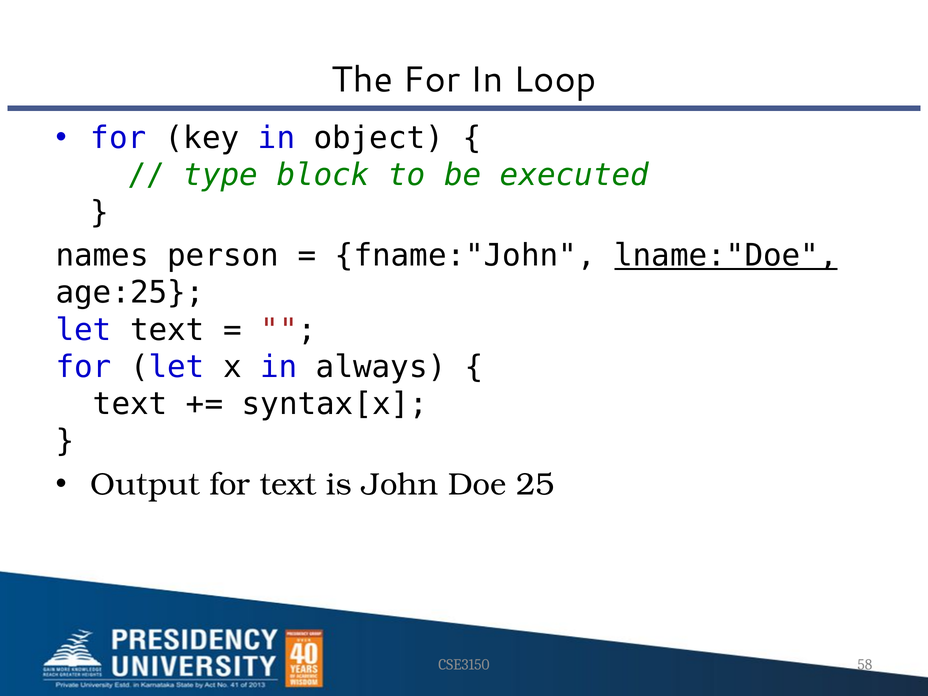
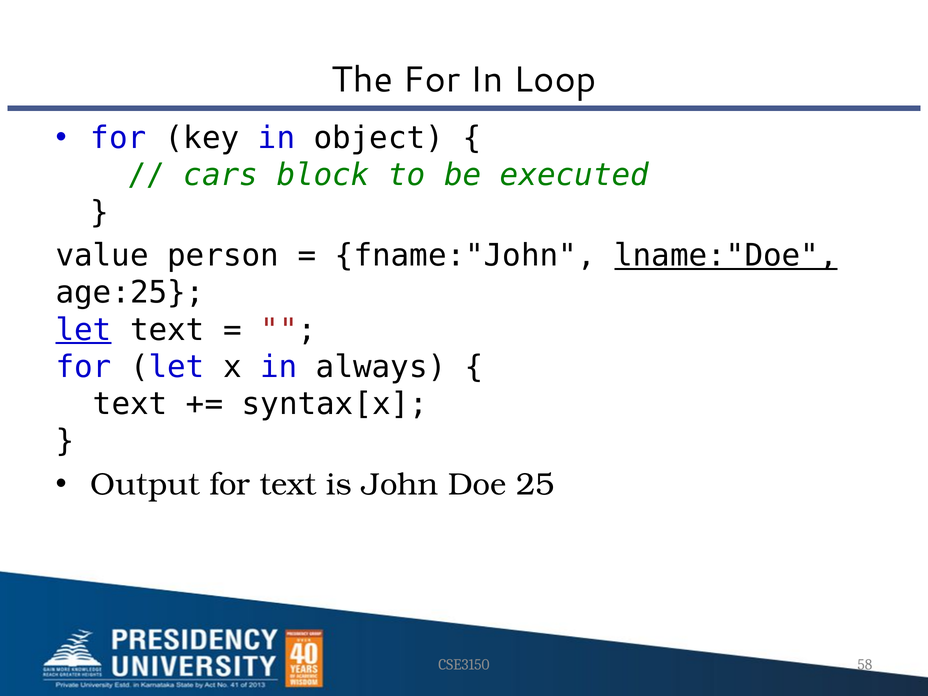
type: type -> cars
names: names -> value
let at (84, 330) underline: none -> present
